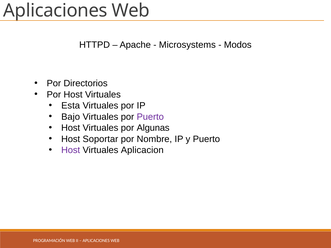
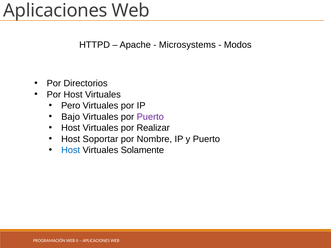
Esta: Esta -> Pero
Algunas: Algunas -> Realizar
Host at (71, 150) colour: purple -> blue
Aplicacion: Aplicacion -> Solamente
